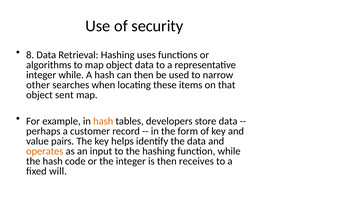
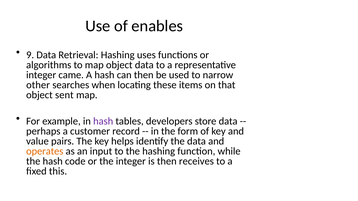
security: security -> enables
8: 8 -> 9
integer while: while -> came
hash at (103, 121) colour: orange -> purple
will: will -> this
